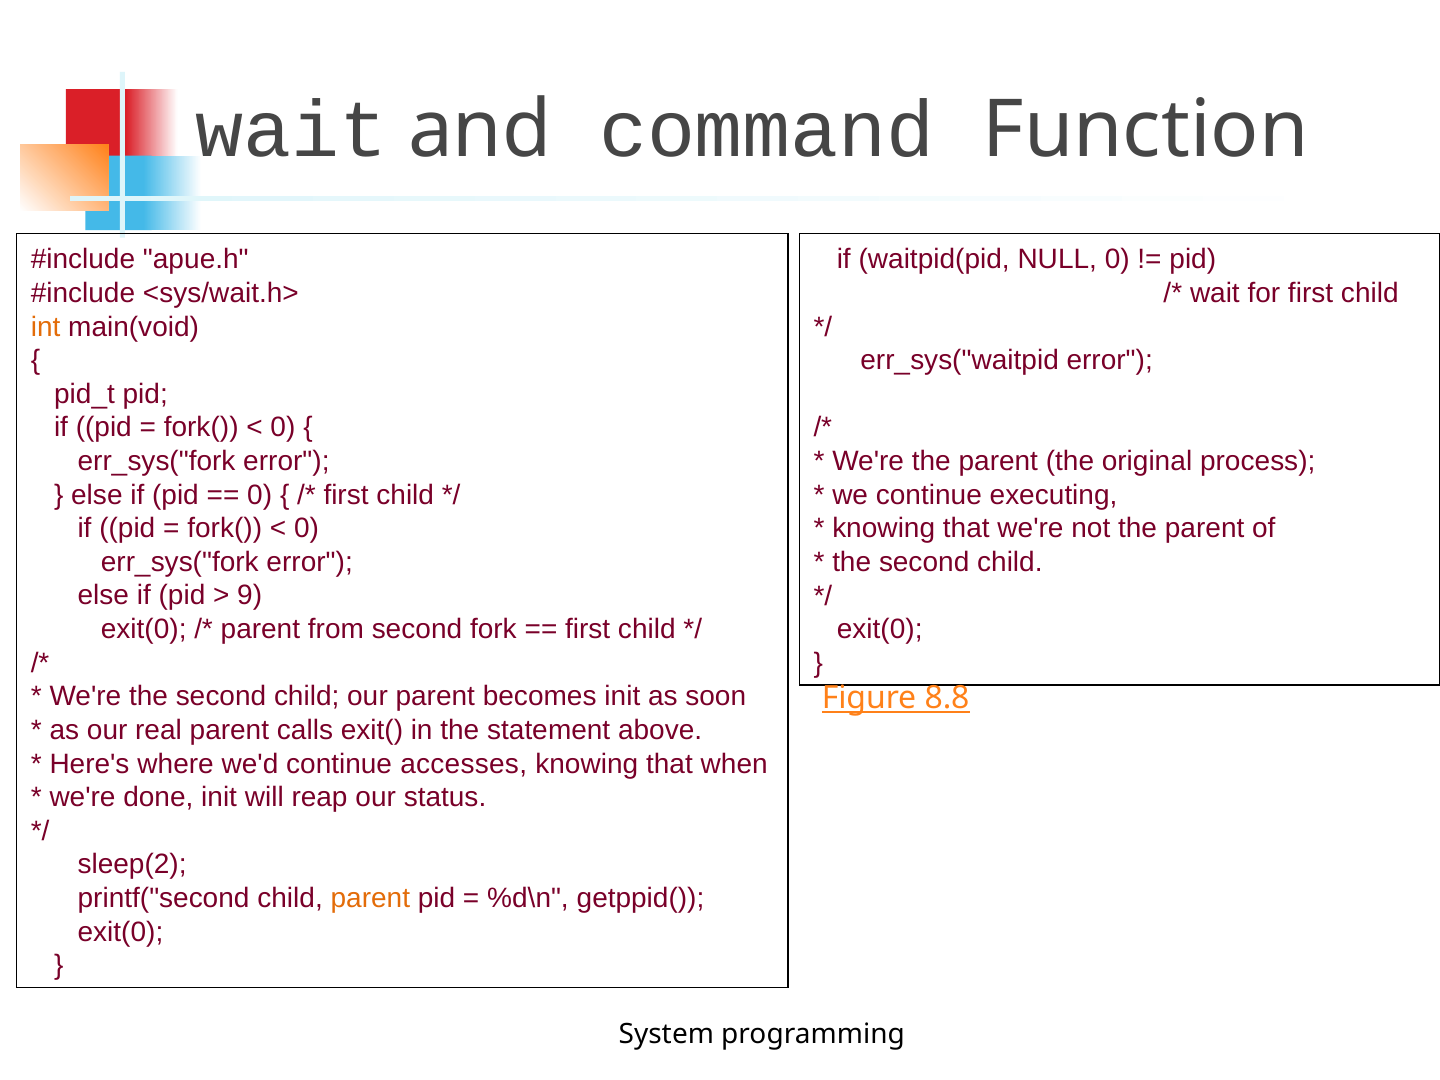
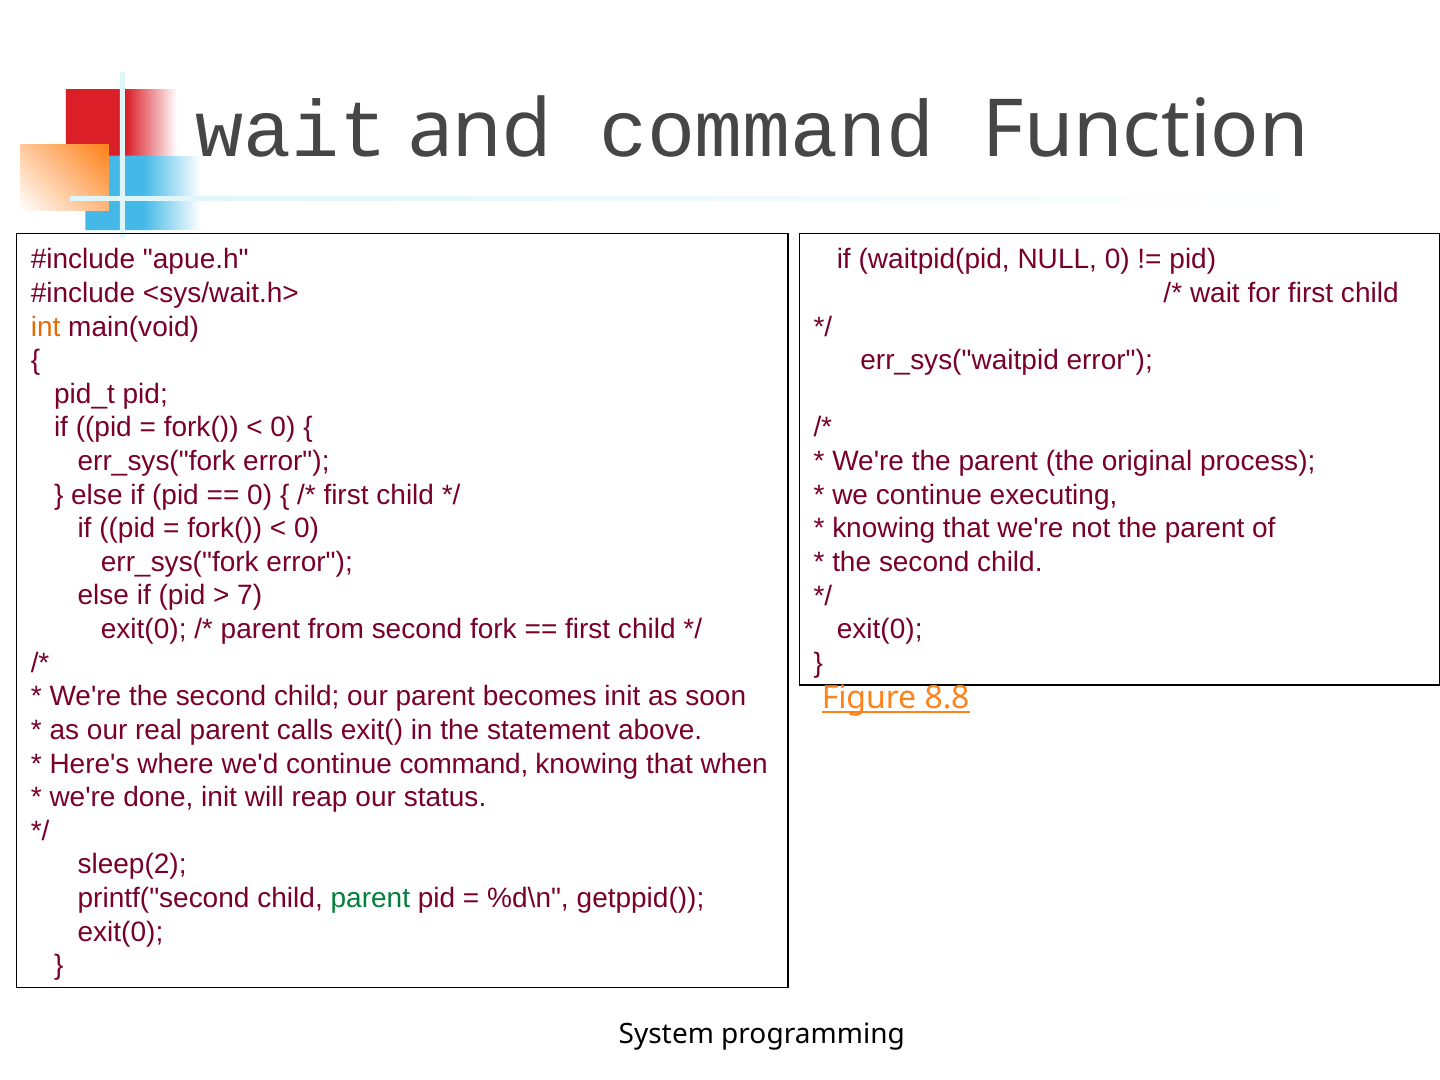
9: 9 -> 7
continue accesses: accesses -> command
parent at (370, 898) colour: orange -> green
